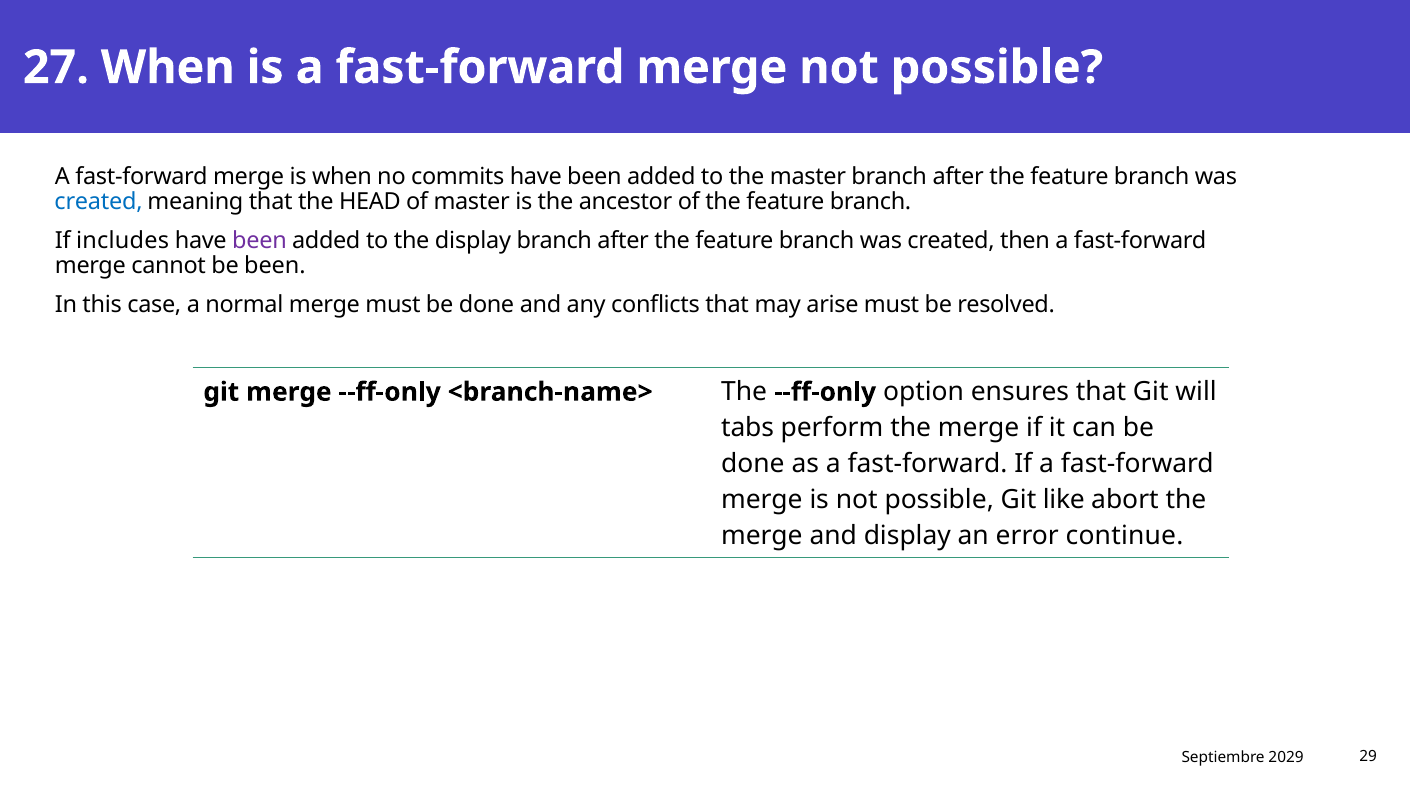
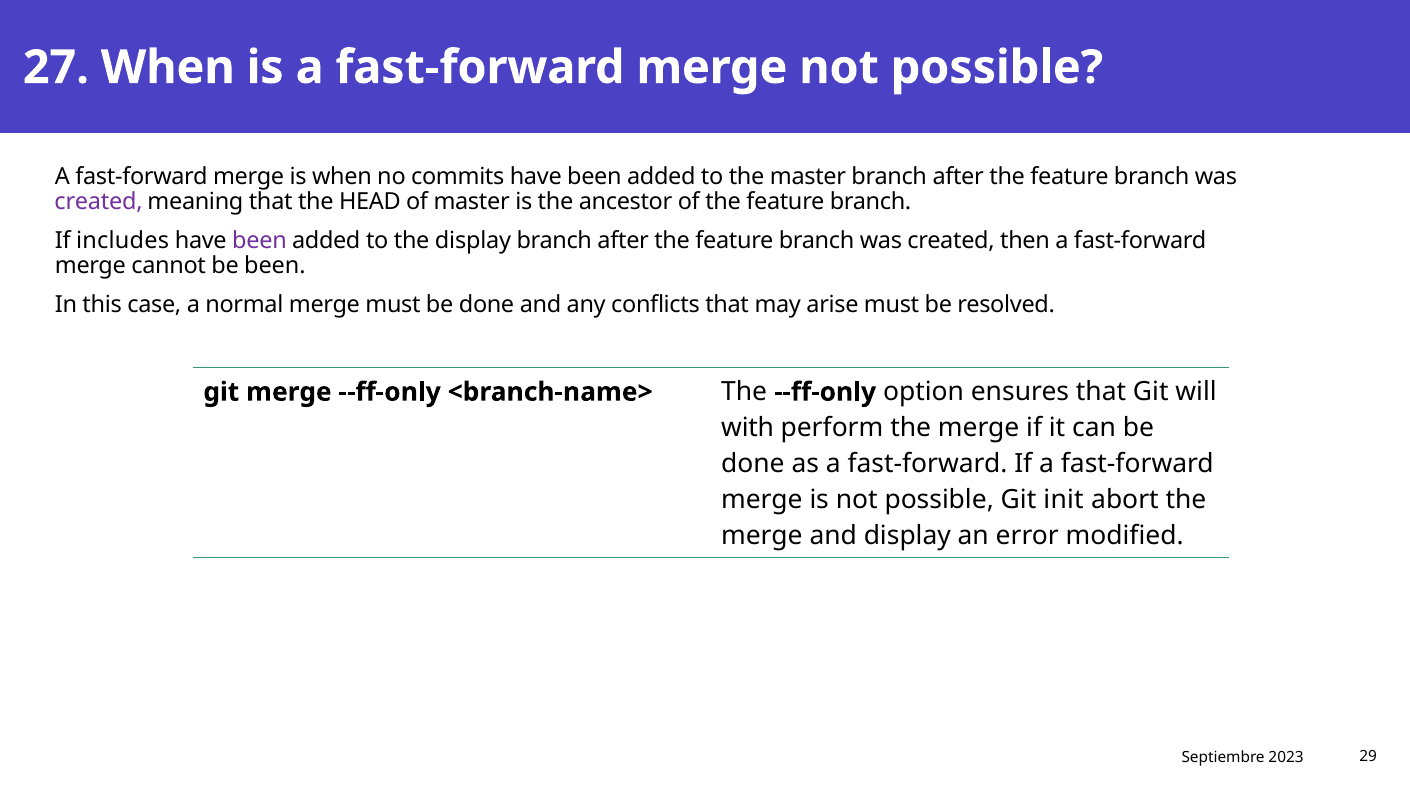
created at (99, 202) colour: blue -> purple
tabs: tabs -> with
like: like -> init
continue: continue -> modified
2029: 2029 -> 2023
